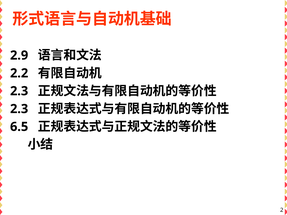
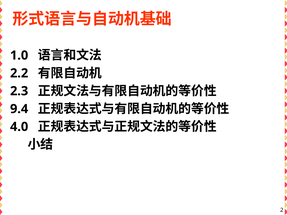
2.9: 2.9 -> 1.0
2.3 at (19, 109): 2.3 -> 9.4
6.5: 6.5 -> 4.0
